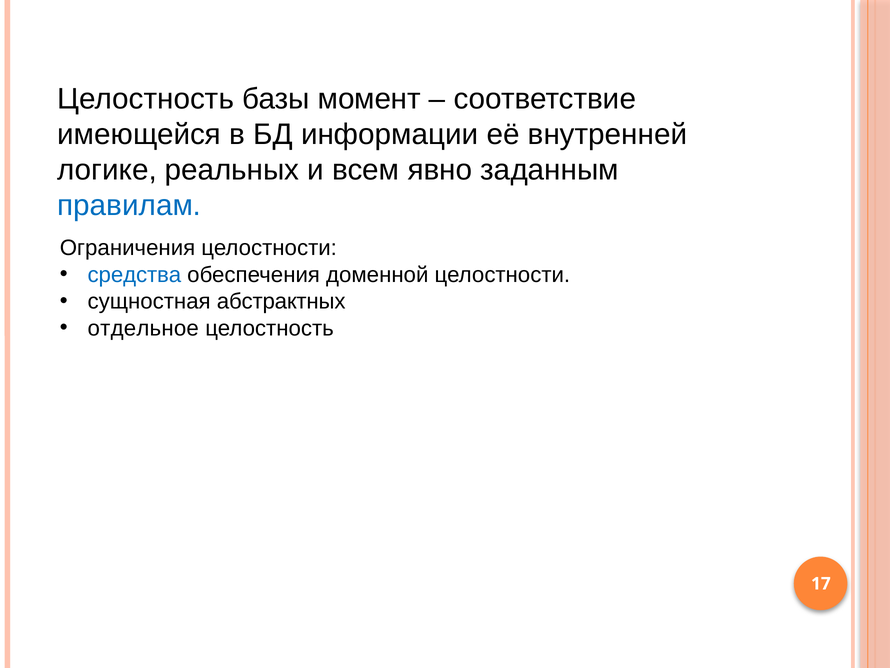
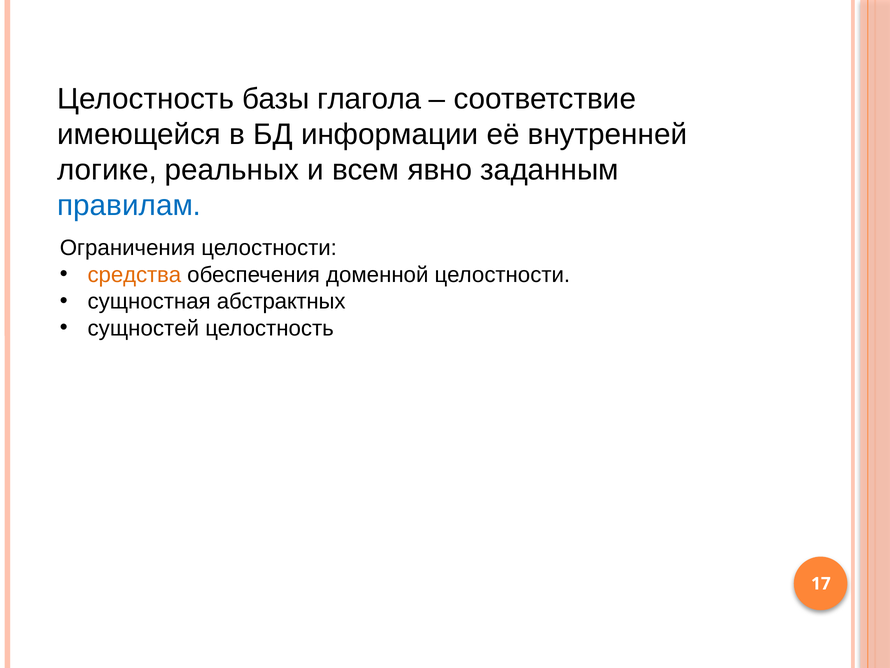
момент: момент -> глагола
средства colour: blue -> orange
отдельное: отдельное -> сущностей
